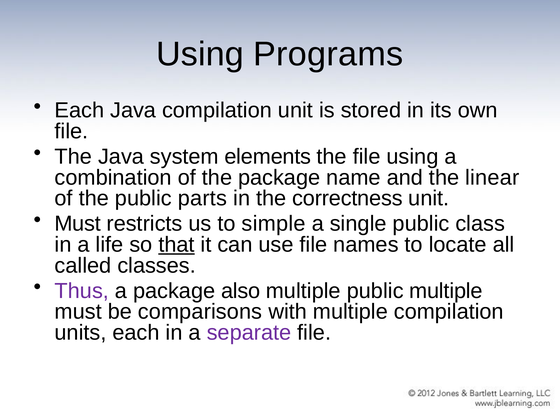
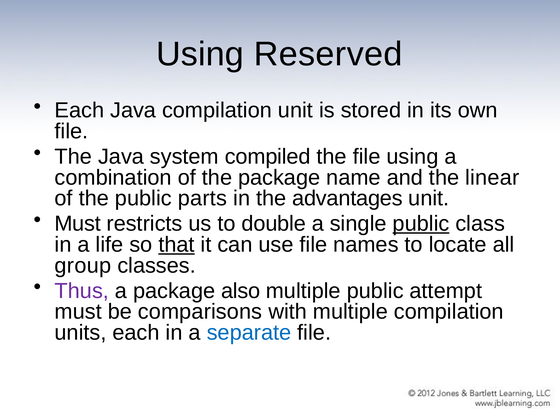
Programs: Programs -> Reserved
elements: elements -> compiled
correctness: correctness -> advantages
simple: simple -> double
public at (421, 224) underline: none -> present
called: called -> group
public multiple: multiple -> attempt
separate colour: purple -> blue
